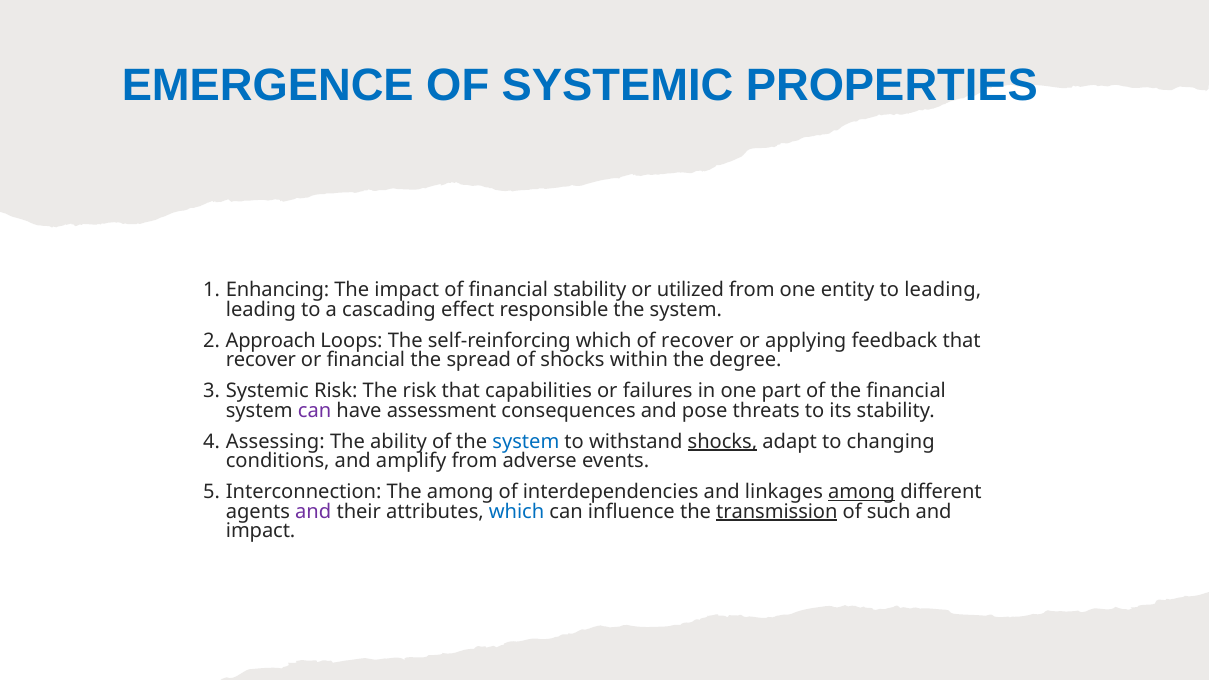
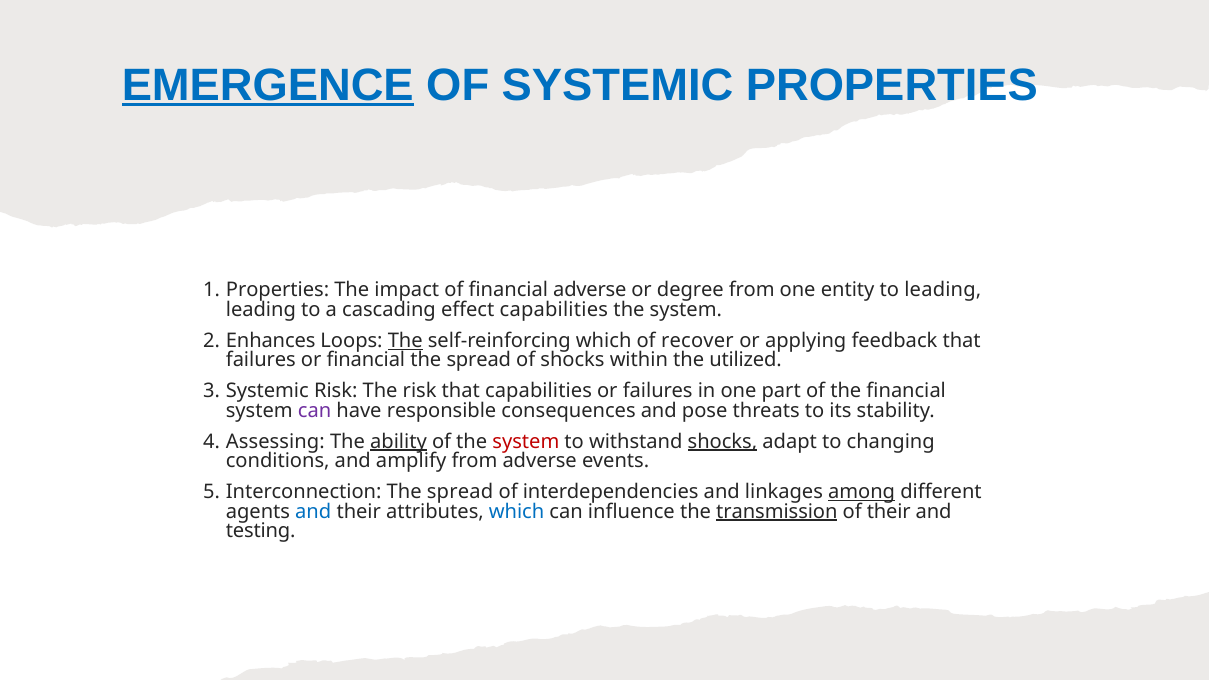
EMERGENCE underline: none -> present
Enhancing at (278, 290): Enhancing -> Properties
financial stability: stability -> adverse
utilized: utilized -> degree
effect responsible: responsible -> capabilities
Approach: Approach -> Enhances
The at (405, 341) underline: none -> present
recover at (261, 360): recover -> failures
degree: degree -> utilized
assessment: assessment -> responsible
ability underline: none -> present
system at (526, 441) colour: blue -> red
Interconnection The among: among -> spread
and at (313, 511) colour: purple -> blue
of such: such -> their
impact at (261, 531): impact -> testing
